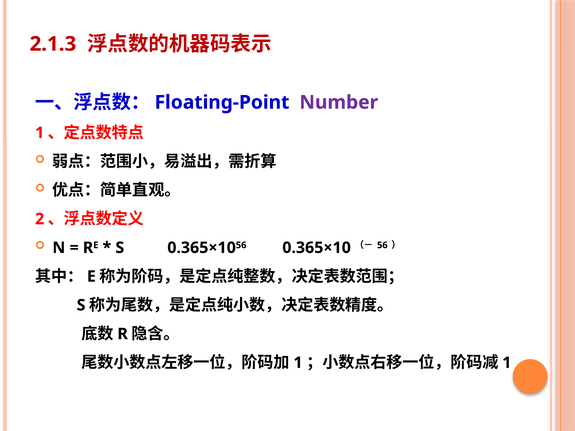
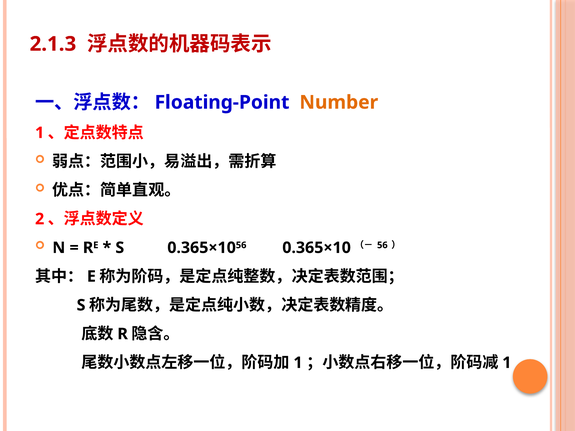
Number colour: purple -> orange
